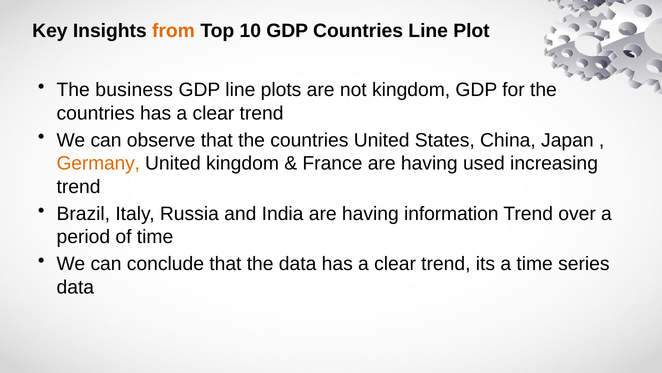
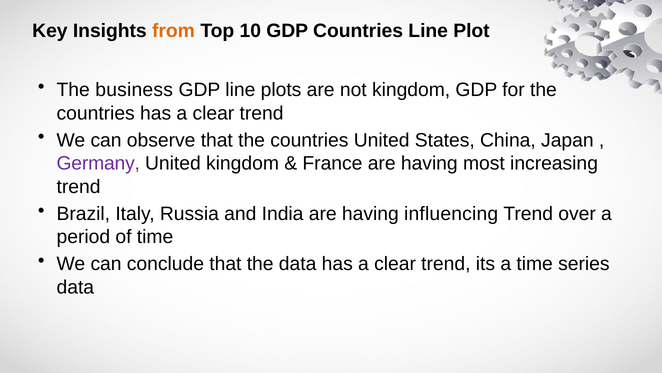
Germany colour: orange -> purple
used: used -> most
information: information -> influencing
